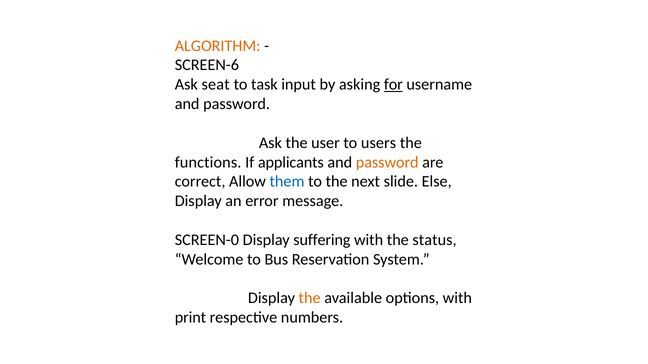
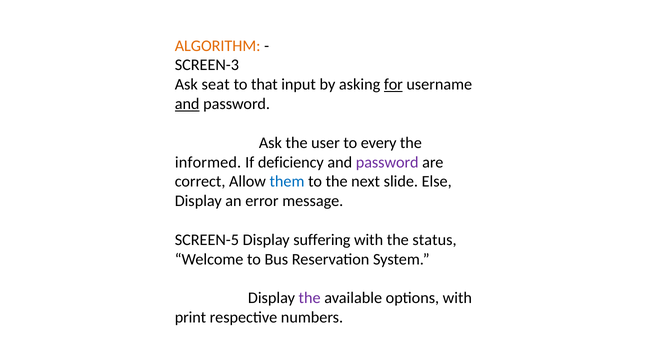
SCREEN-6: SCREEN-6 -> SCREEN-3
task: task -> that
and at (187, 104) underline: none -> present
users: users -> every
functions: functions -> informed
applicants: applicants -> deficiency
password at (387, 162) colour: orange -> purple
SCREEN-0: SCREEN-0 -> SCREEN-5
the at (310, 299) colour: orange -> purple
